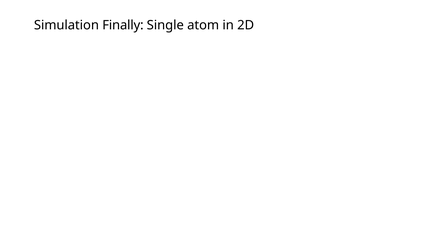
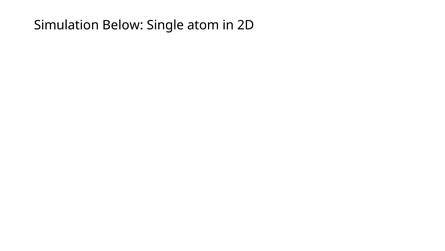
Finally: Finally -> Below
